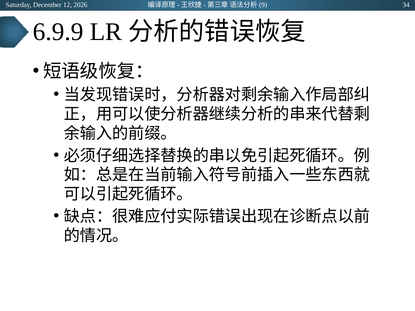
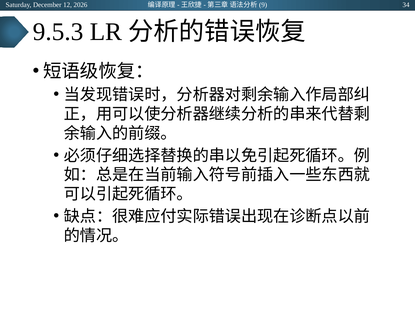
6.9.9: 6.9.9 -> 9.5.3
